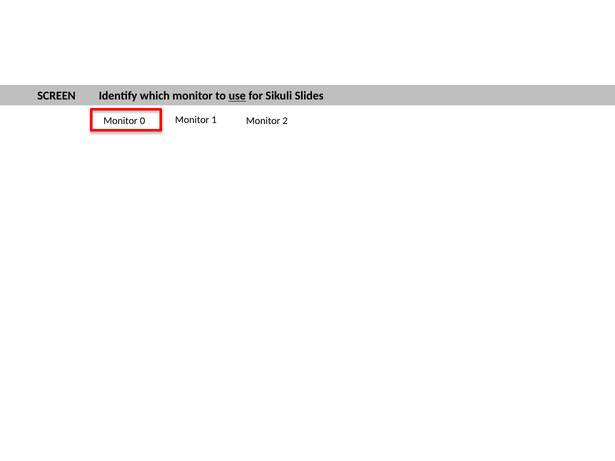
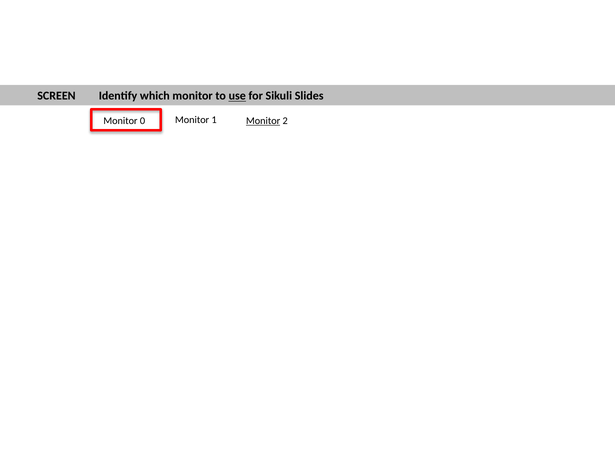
Monitor at (263, 121) underline: none -> present
